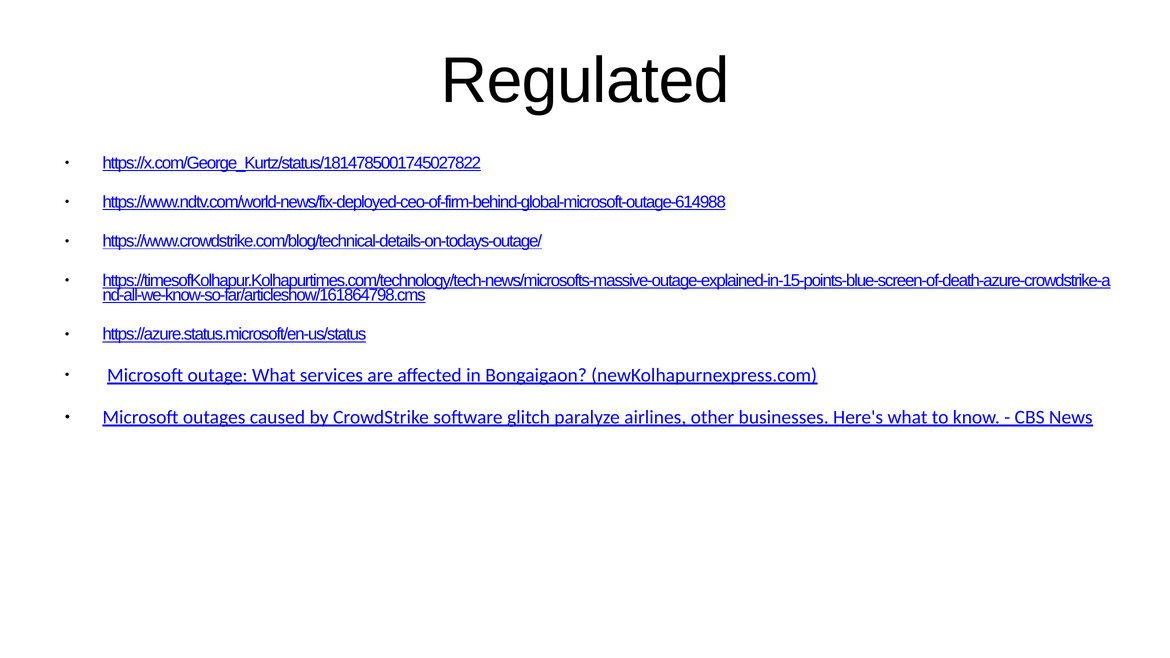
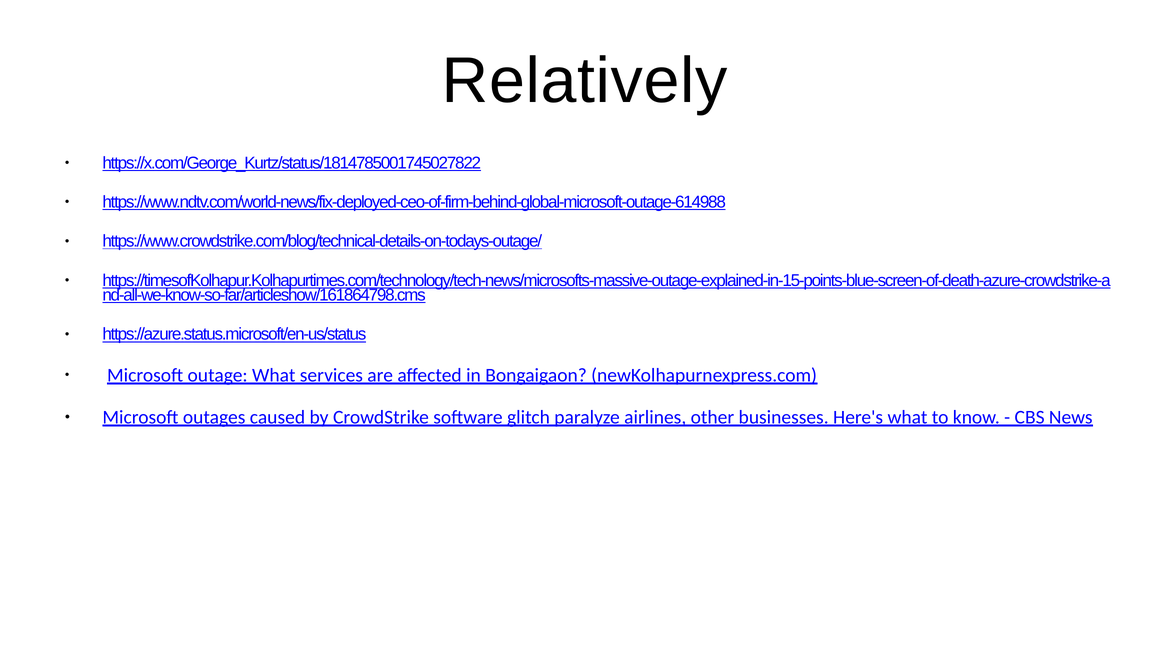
Regulated: Regulated -> Relatively
